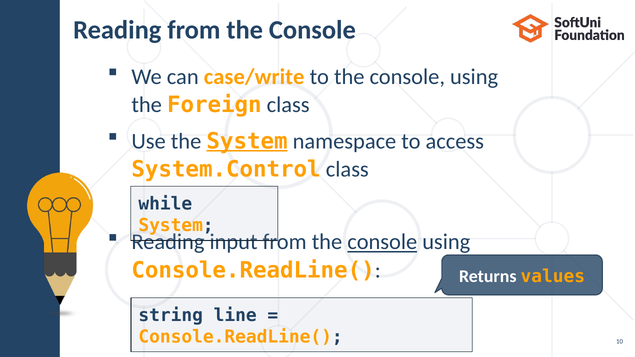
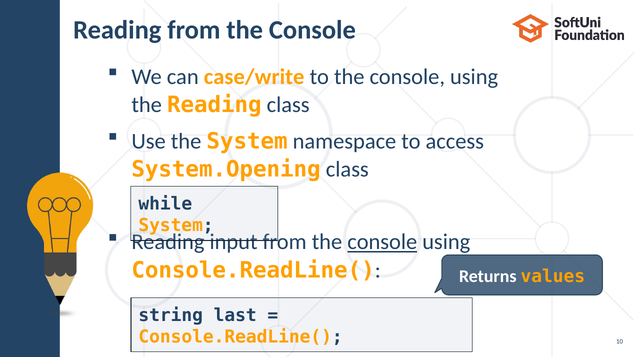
the Foreign: Foreign -> Reading
System at (247, 141) underline: present -> none
System.Control: System.Control -> System.Opening
line: line -> last
